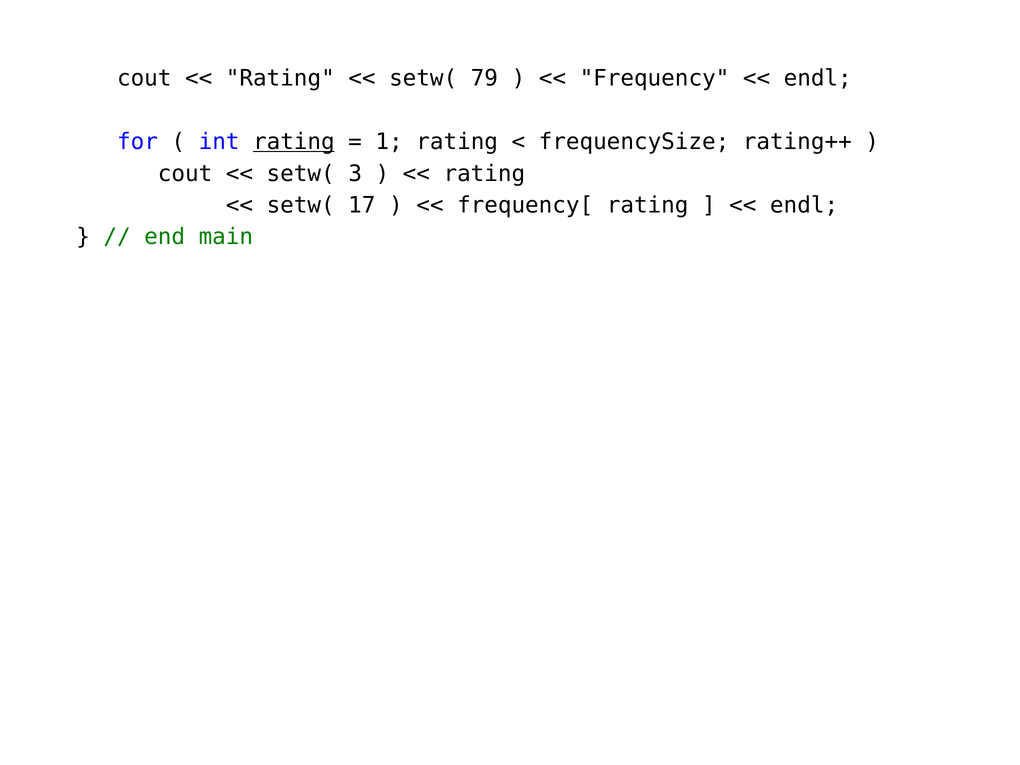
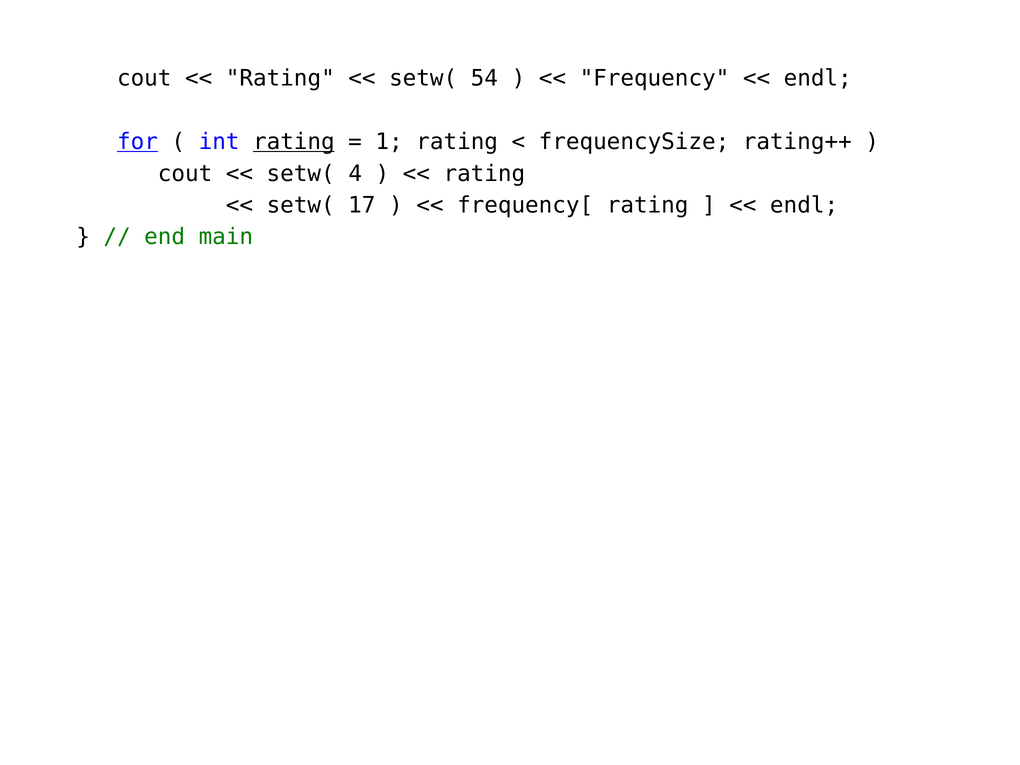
79: 79 -> 54
for underline: none -> present
3: 3 -> 4
